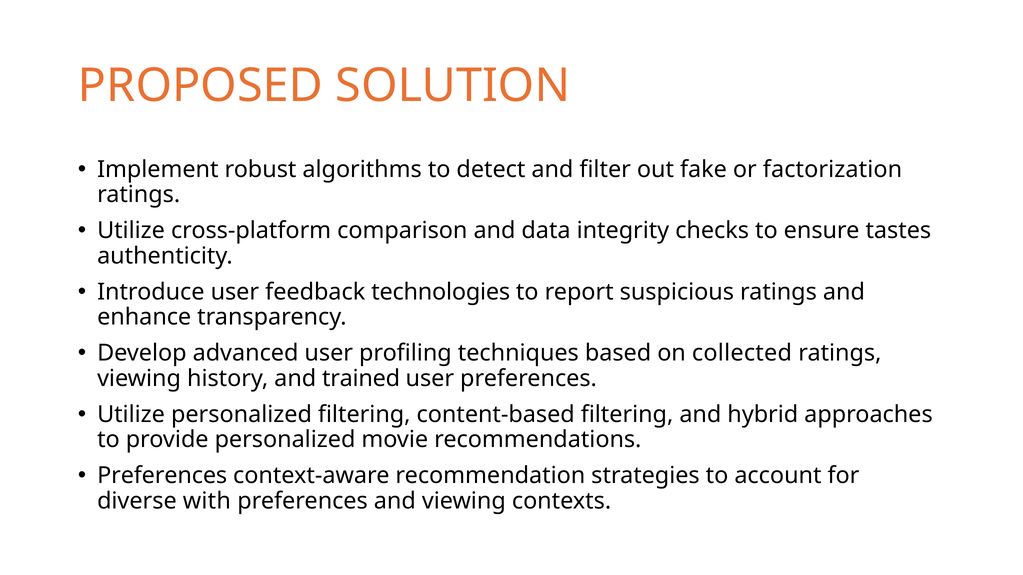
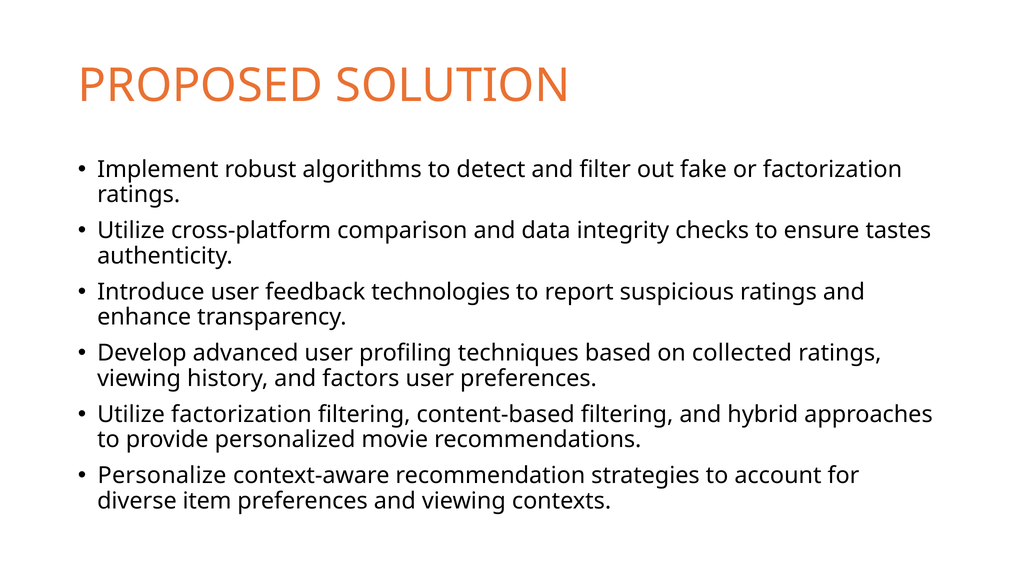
trained: trained -> factors
Utilize personalized: personalized -> factorization
Preferences at (162, 476): Preferences -> Personalize
with: with -> item
